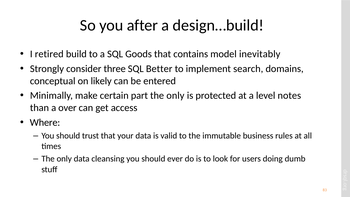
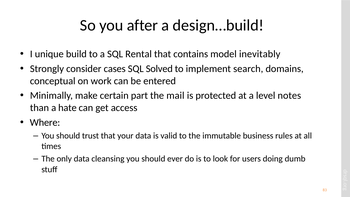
retired: retired -> unique
Goods: Goods -> Rental
three: three -> cases
Better: Better -> Solved
likely: likely -> work
only at (175, 96): only -> mail
over: over -> hate
